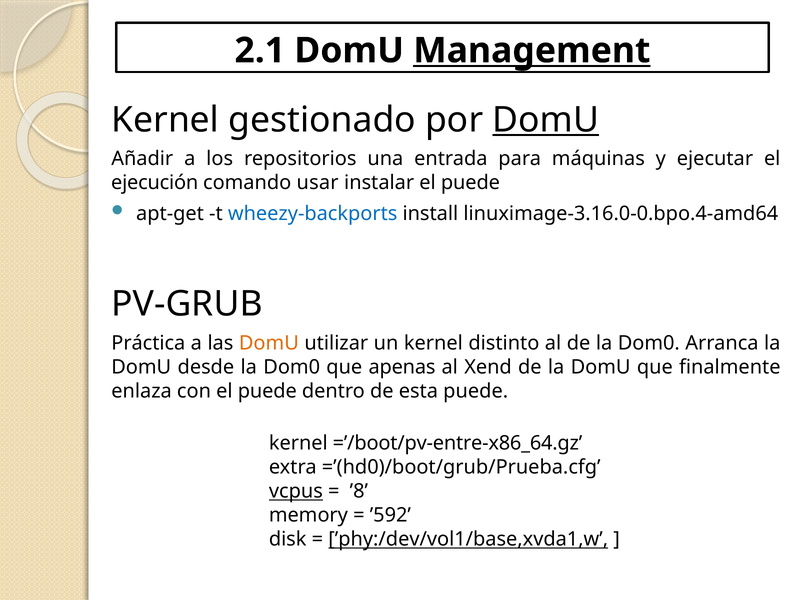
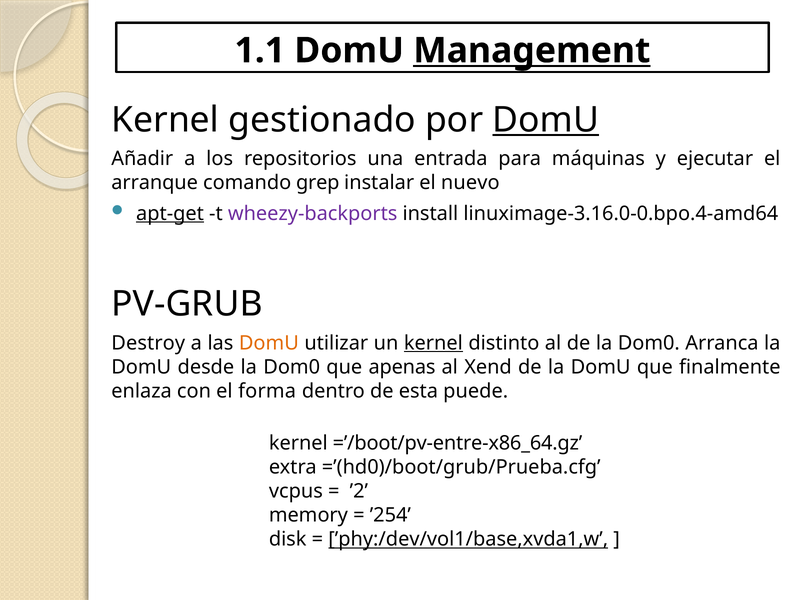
2.1: 2.1 -> 1.1
ejecución: ejecución -> arranque
usar: usar -> grep
instalar el puede: puede -> nuevo
apt-get underline: none -> present
wheezy-backports colour: blue -> purple
Práctica: Práctica -> Destroy
kernel at (433, 343) underline: none -> present
con el puede: puede -> forma
vcpus underline: present -> none
’8: ’8 -> ’2
’592: ’592 -> ’254
